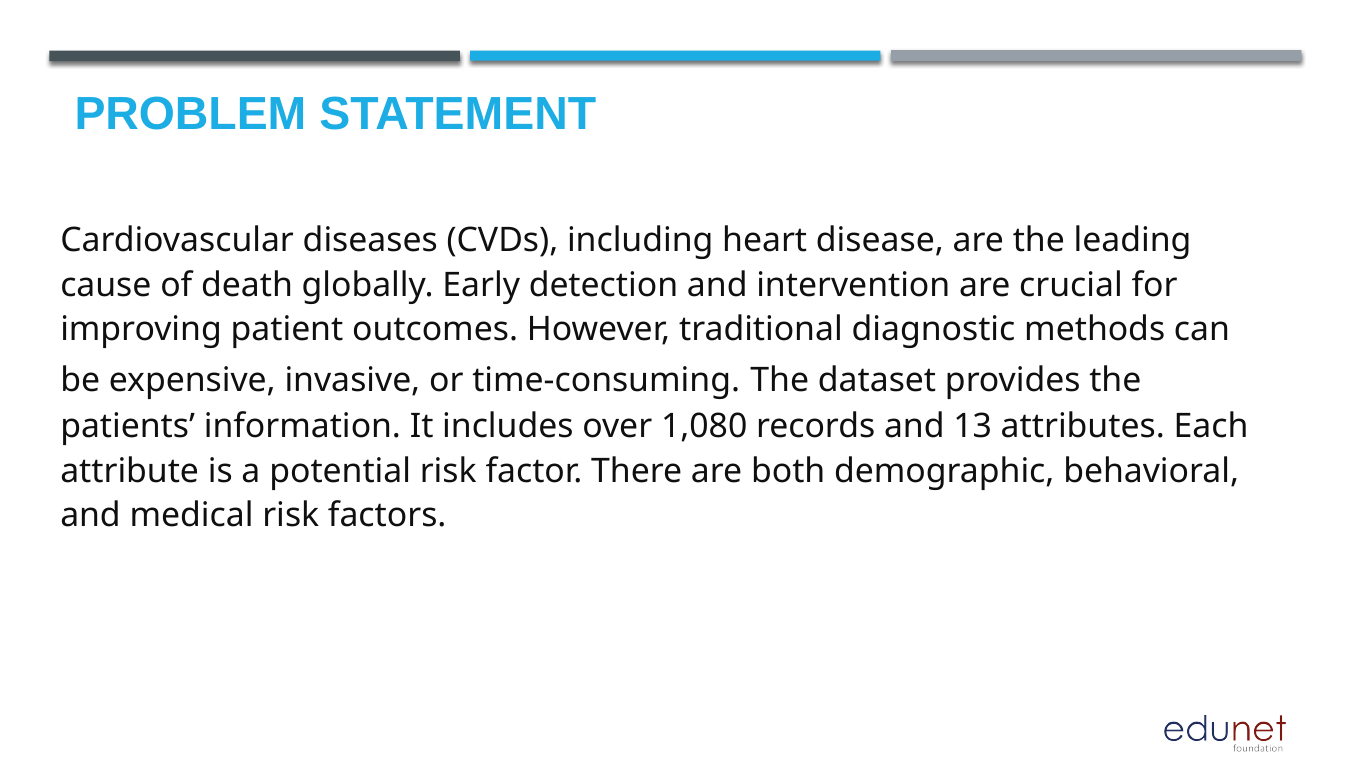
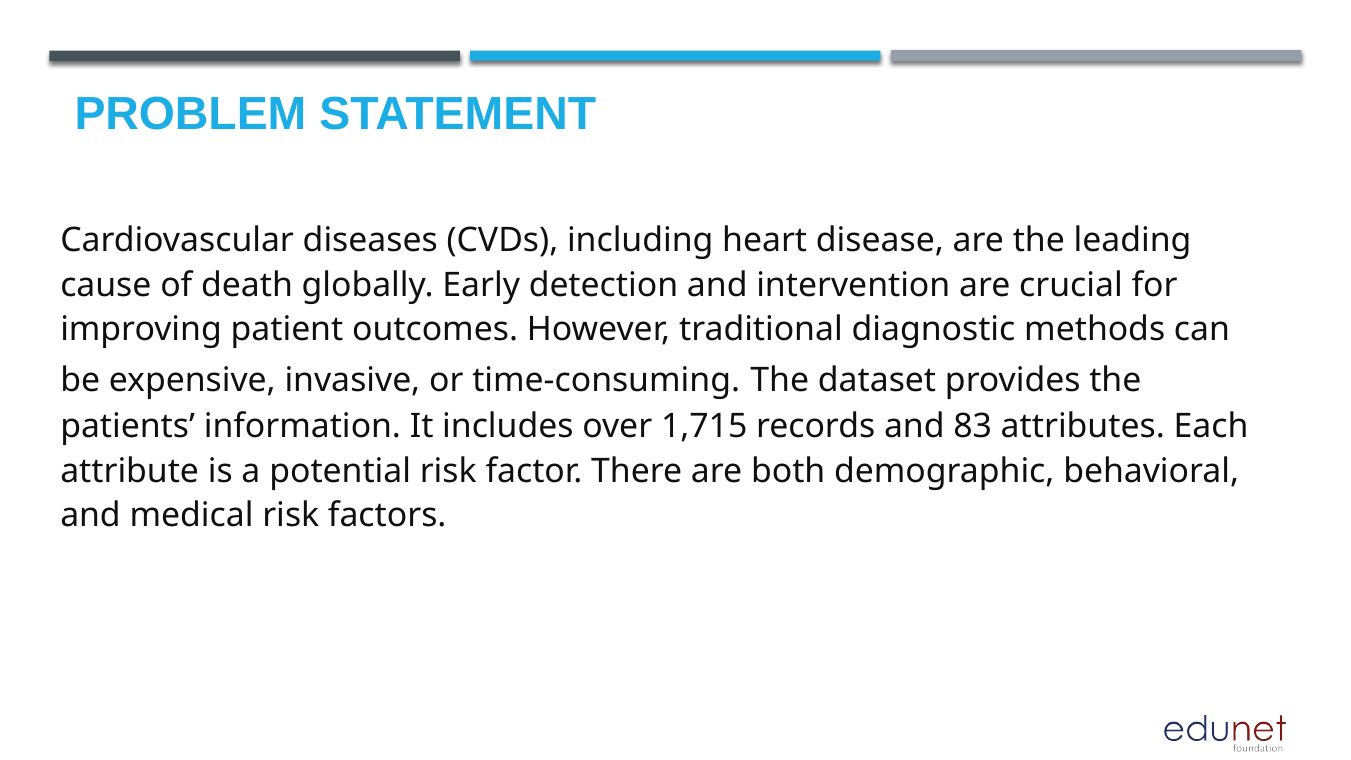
1,080: 1,080 -> 1,715
13: 13 -> 83
